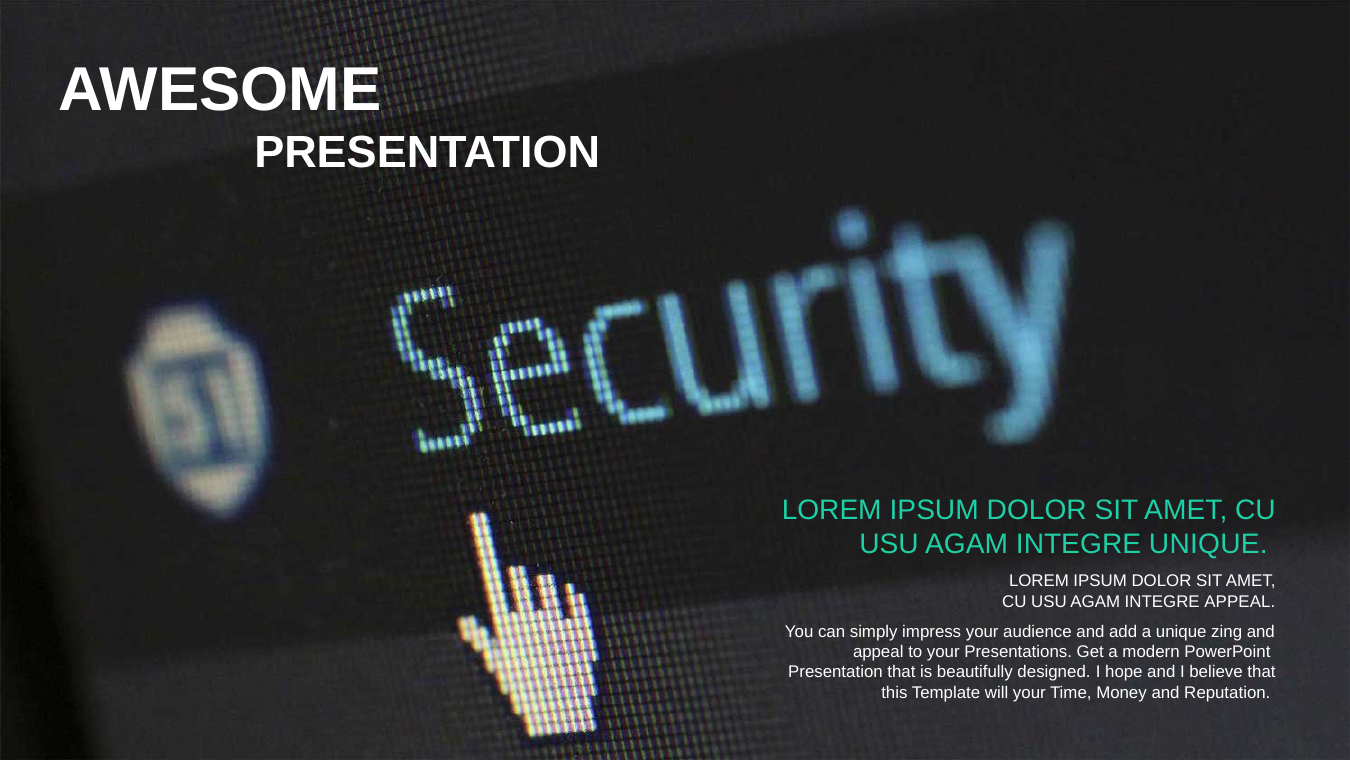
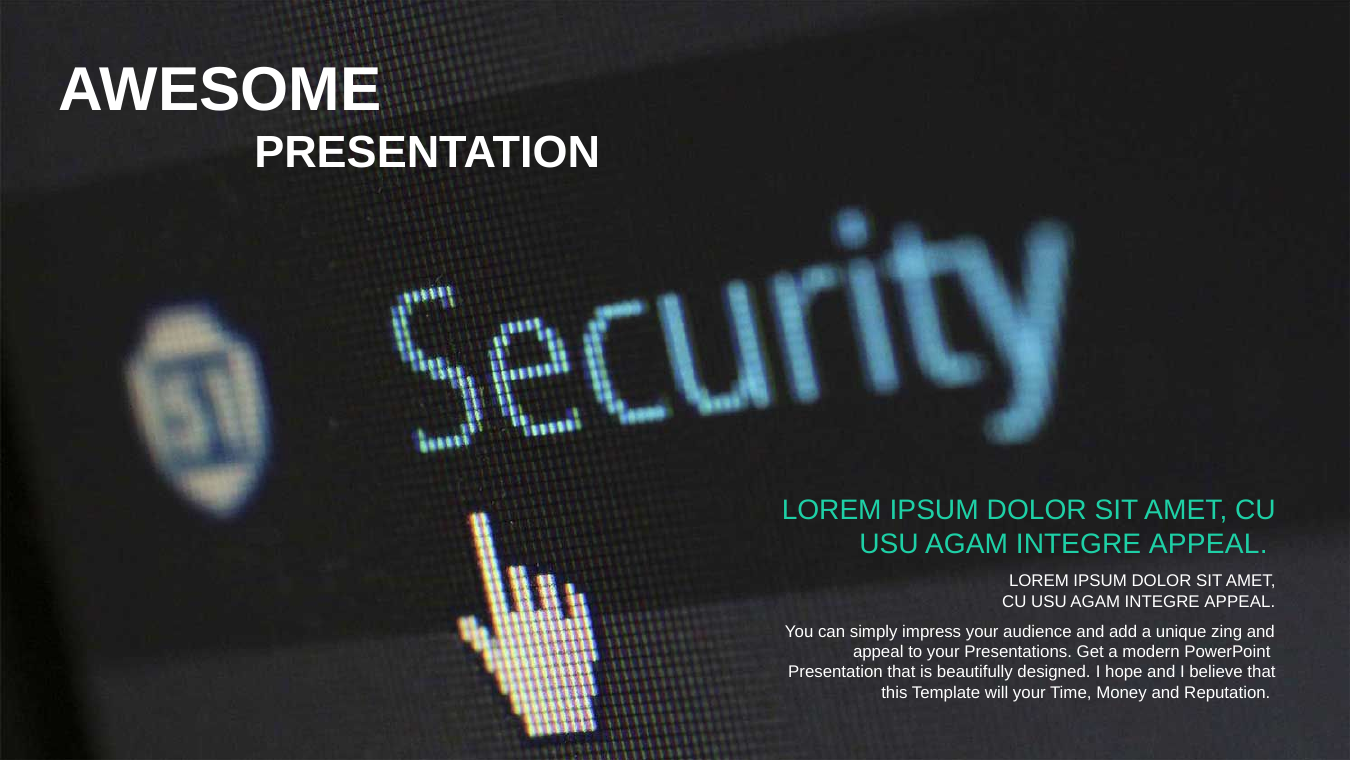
UNIQUE at (1208, 544): UNIQUE -> APPEAL
